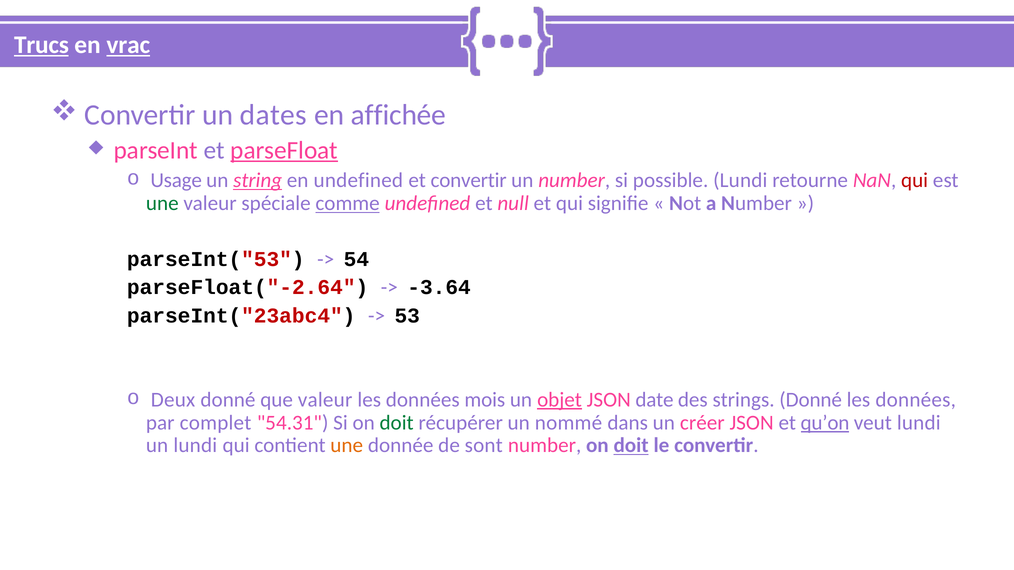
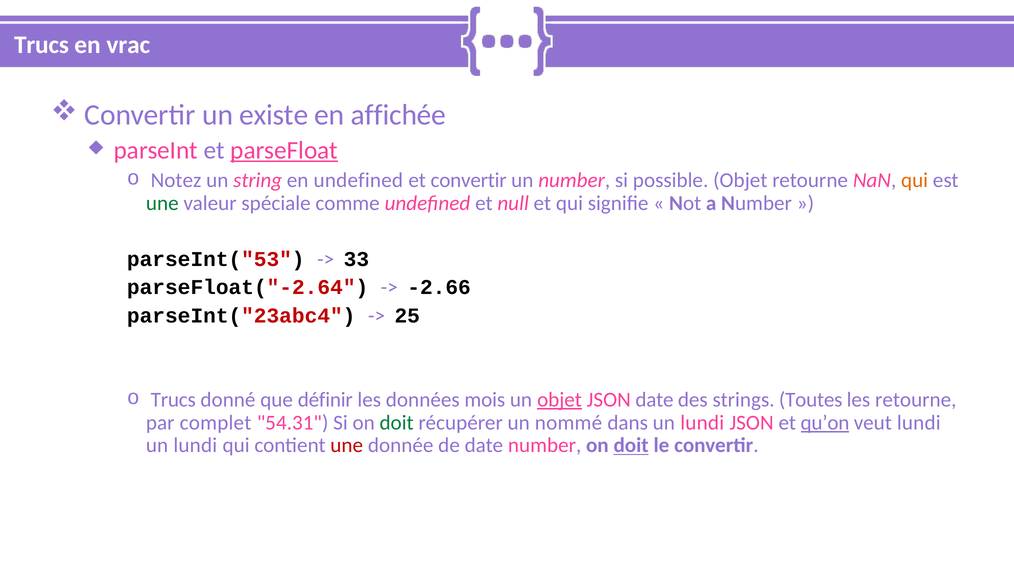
Trucs at (41, 45) underline: present -> none
vrac underline: present -> none
dates: dates -> existe
Usage: Usage -> Notez
string underline: present -> none
possible Lundi: Lundi -> Objet
qui at (915, 181) colour: red -> orange
comme underline: present -> none
54: 54 -> 33
-3.64: -3.64 -> -2.66
53: 53 -> 25
Deux at (173, 400): Deux -> Trucs
que valeur: valeur -> définir
strings Donné: Donné -> Toutes
données at (916, 400): données -> retourne
dans un créer: créer -> lundi
une at (347, 446) colour: orange -> red
de sont: sont -> date
